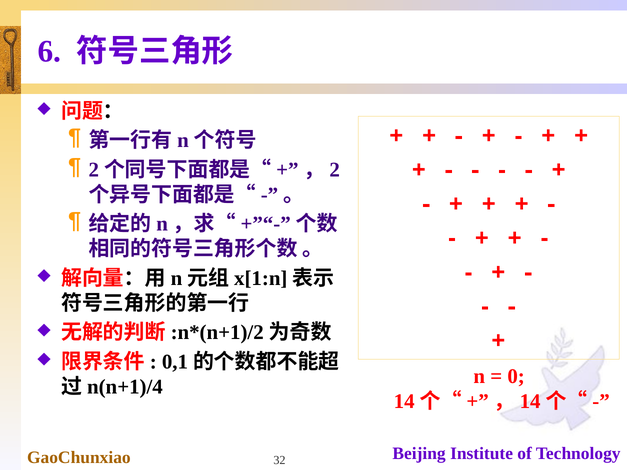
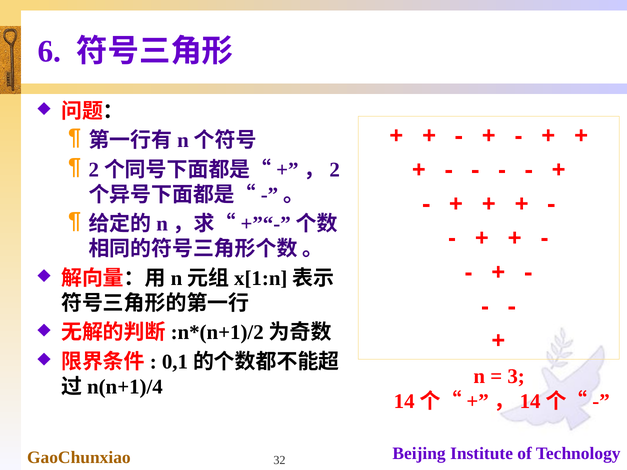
0: 0 -> 3
